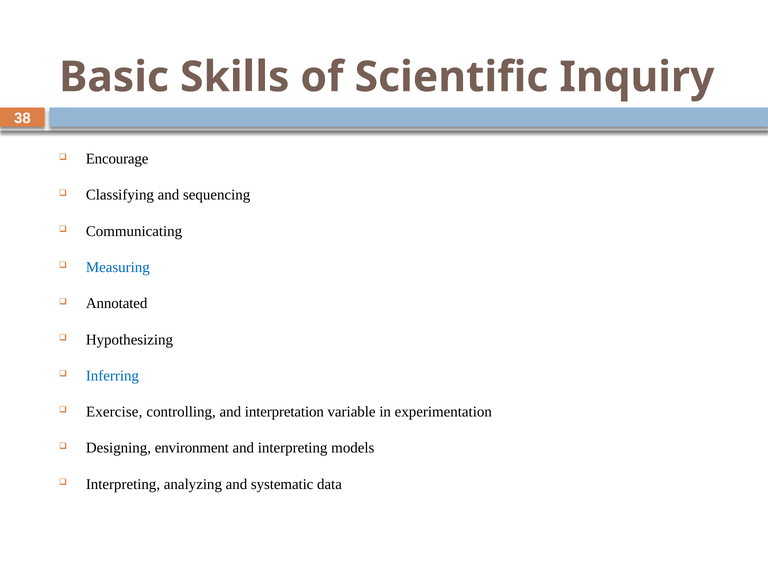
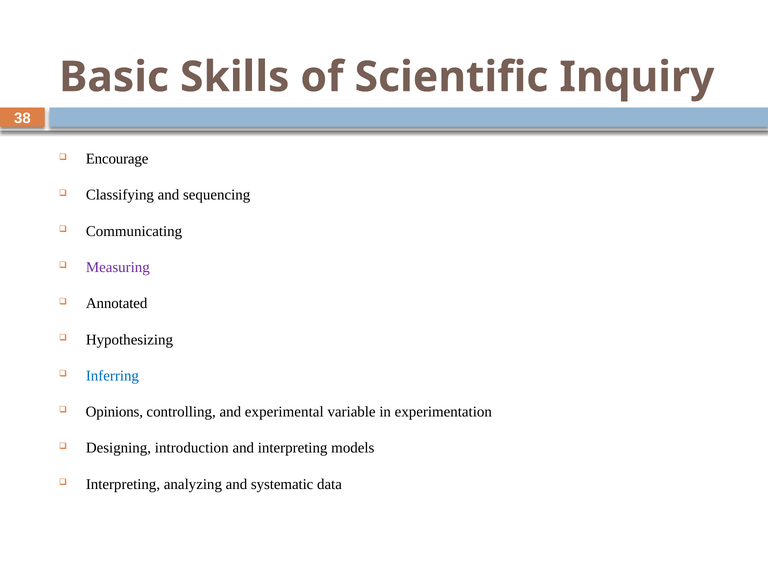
Measuring colour: blue -> purple
Exercise: Exercise -> Opinions
interpretation: interpretation -> experimental
environment: environment -> introduction
